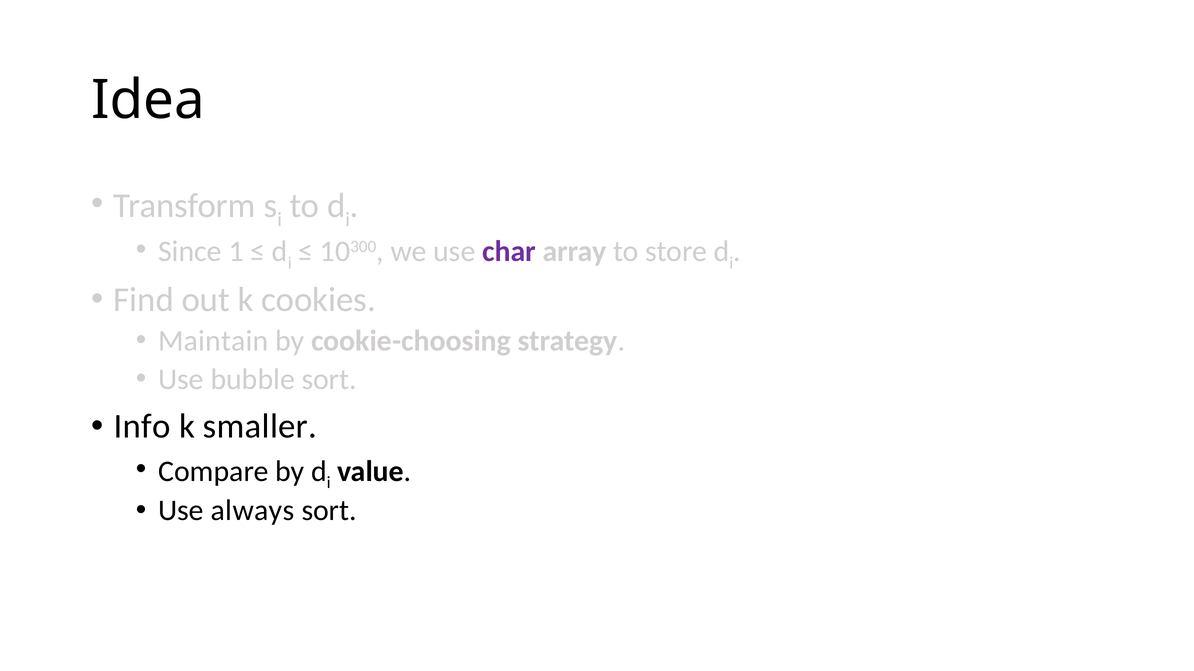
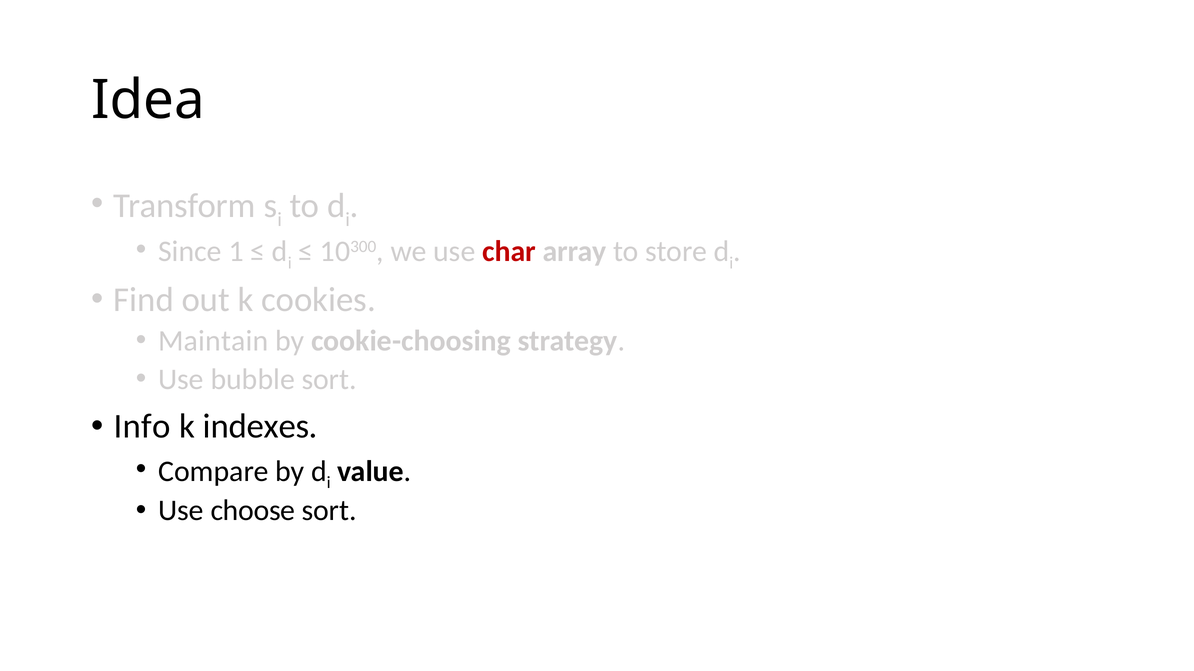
char colour: purple -> red
smaller: smaller -> indexes
always: always -> choose
